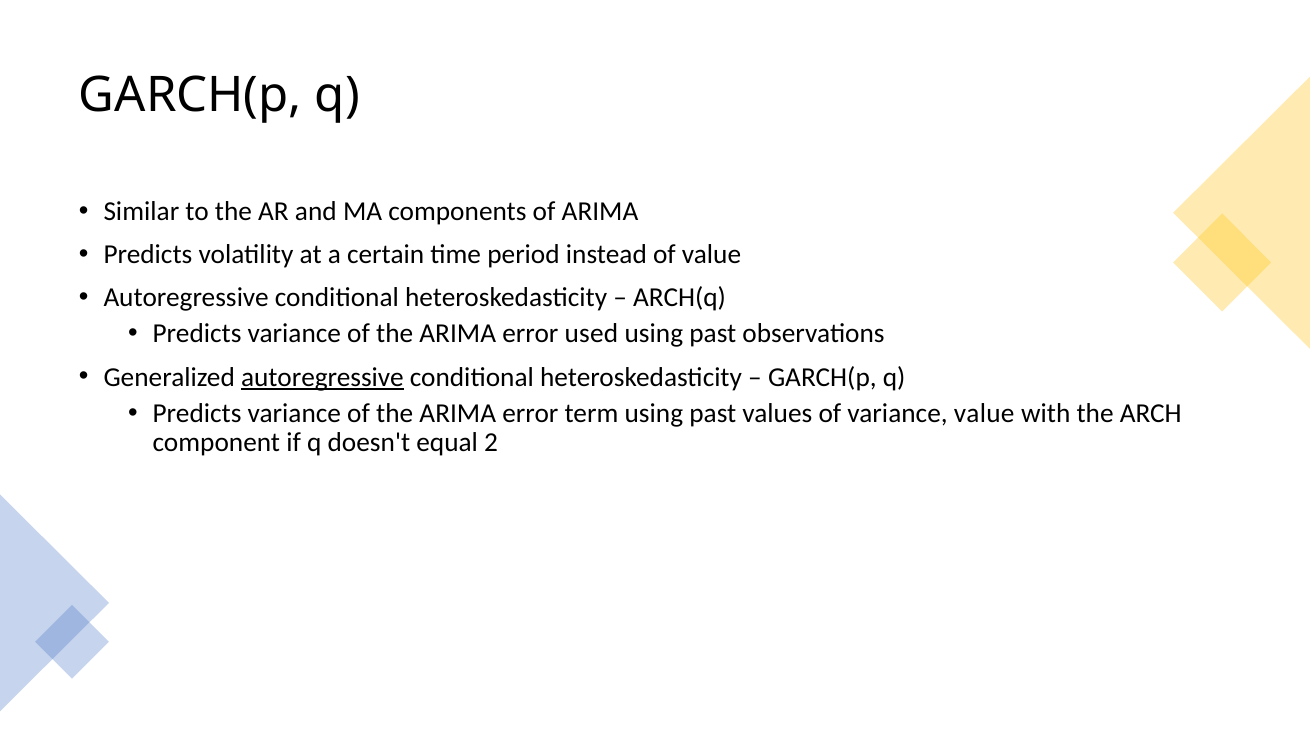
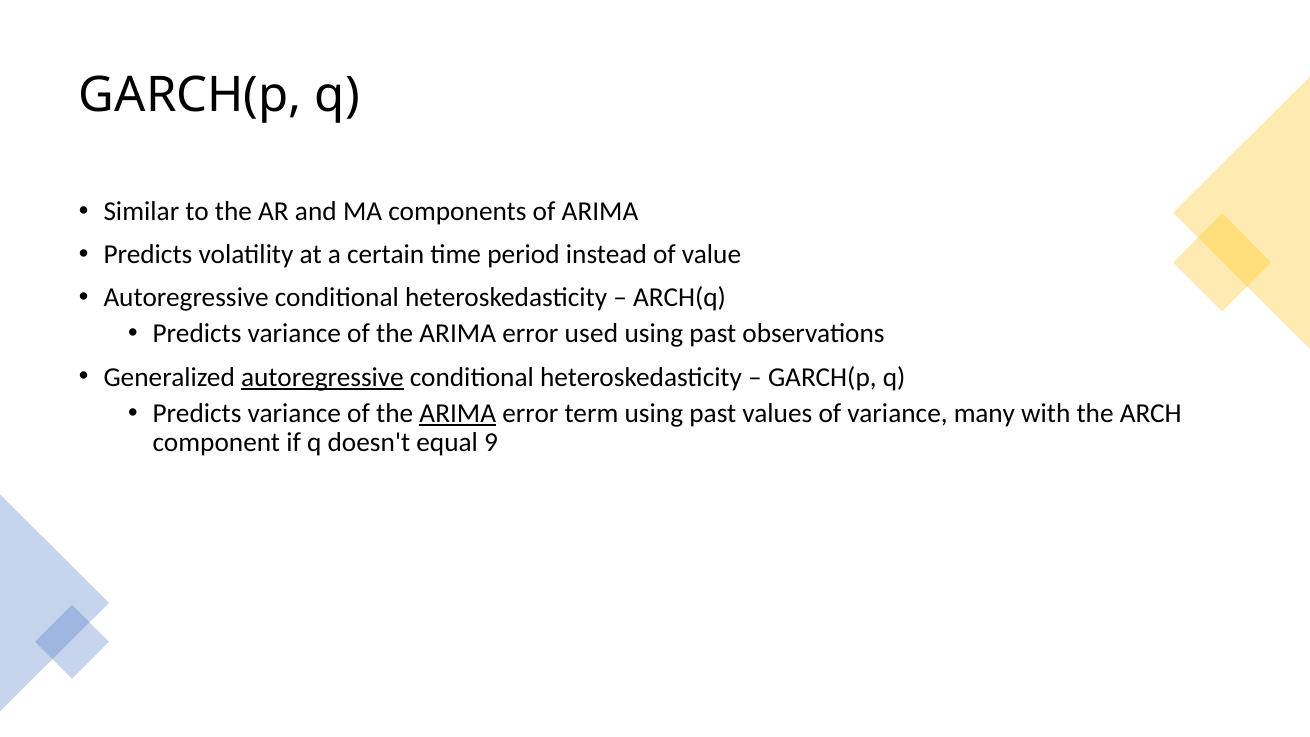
ARIMA at (458, 413) underline: none -> present
variance value: value -> many
2: 2 -> 9
